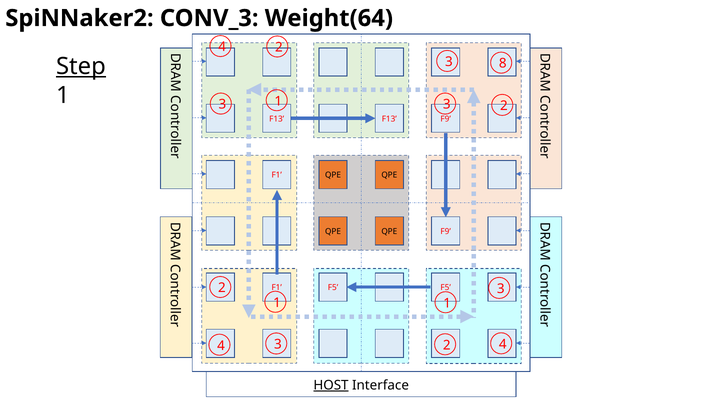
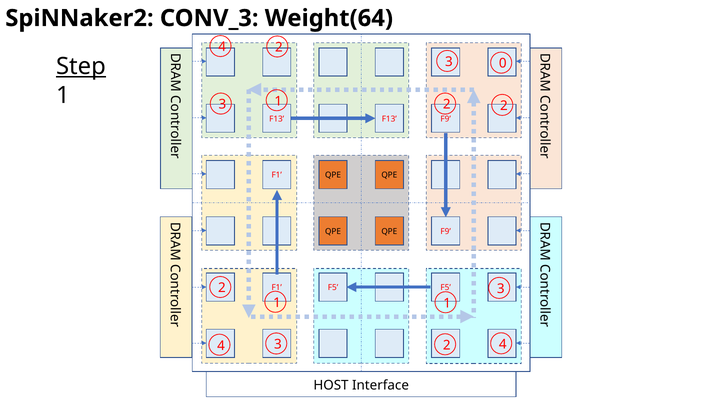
8: 8 -> 0
3 3: 3 -> 2
HOST underline: present -> none
